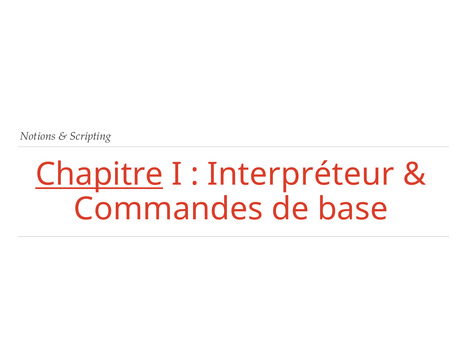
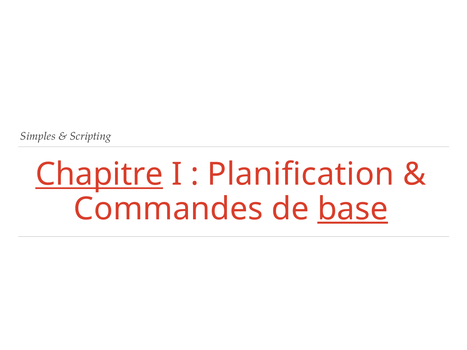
Notions: Notions -> Simples
Interpréteur: Interpréteur -> Planification
base underline: none -> present
